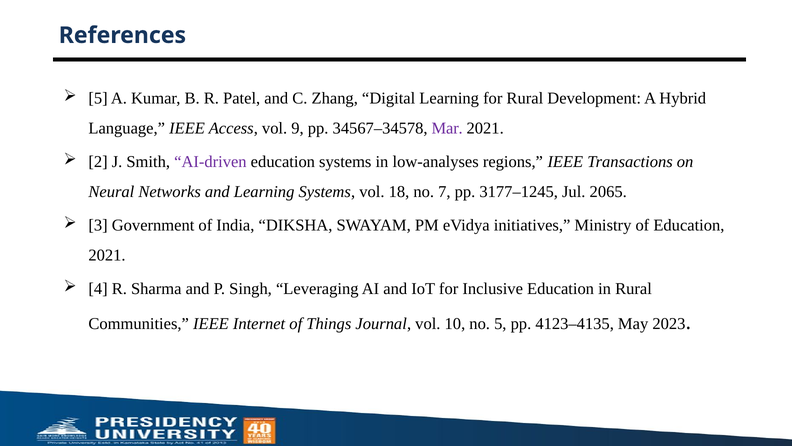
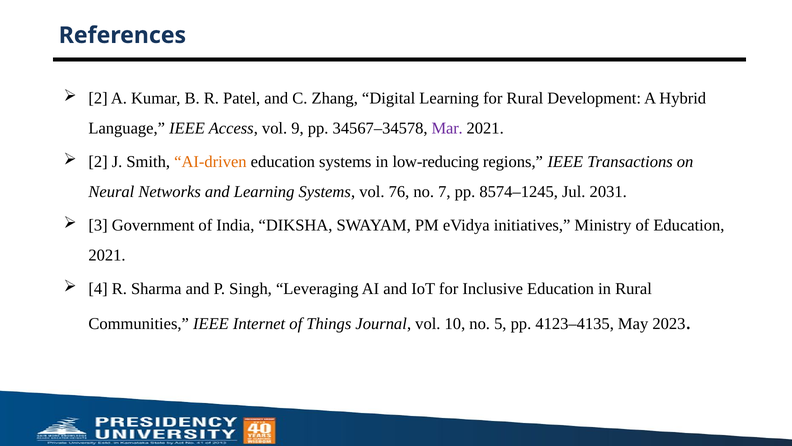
5 at (98, 98): 5 -> 2
AI-driven colour: purple -> orange
low-analyses: low-analyses -> low-reducing
18: 18 -> 76
3177–1245: 3177–1245 -> 8574–1245
2065: 2065 -> 2031
